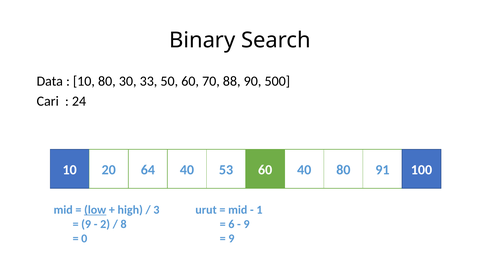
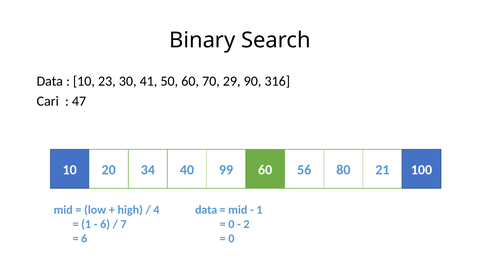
10 80: 80 -> 23
33: 33 -> 41
88: 88 -> 29
500: 500 -> 316
24: 24 -> 47
64: 64 -> 34
53: 53 -> 99
60 40: 40 -> 56
91: 91 -> 21
low underline: present -> none
3: 3 -> 4
urut at (206, 210): urut -> data
9 at (86, 224): 9 -> 1
2 at (105, 224): 2 -> 6
8: 8 -> 7
6 at (231, 224): 6 -> 0
9 at (247, 224): 9 -> 2
0 at (84, 239): 0 -> 6
9 at (231, 239): 9 -> 0
